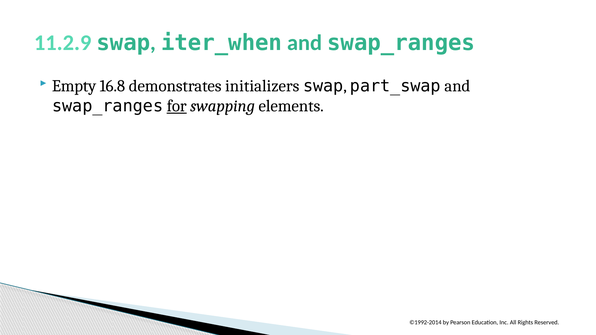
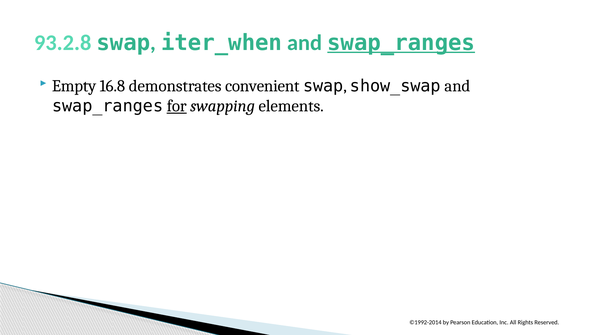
11.2.9: 11.2.9 -> 93.2.8
swap_ranges at (401, 43) underline: none -> present
initializers: initializers -> convenient
part_swap: part_swap -> show_swap
